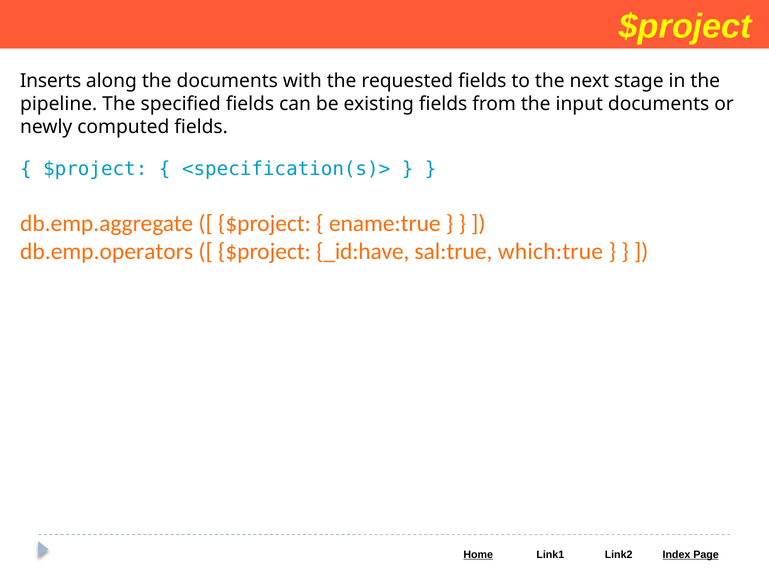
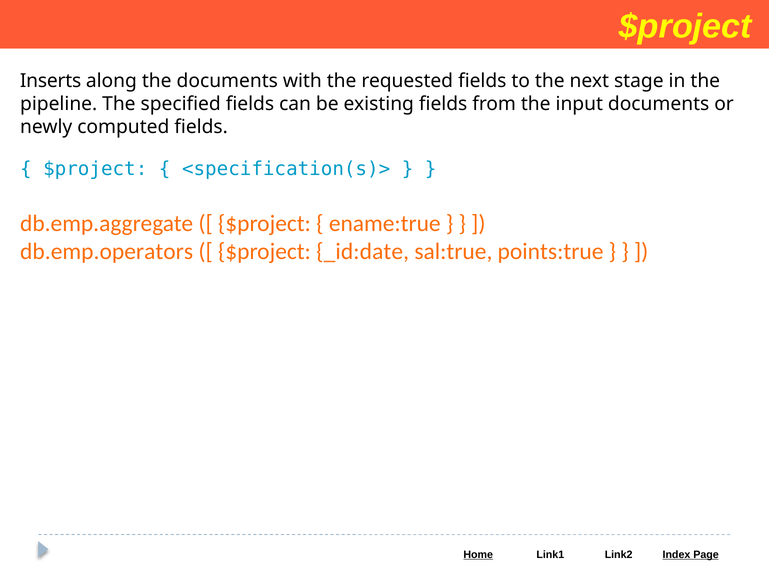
_id:have: _id:have -> _id:date
which:true: which:true -> points:true
